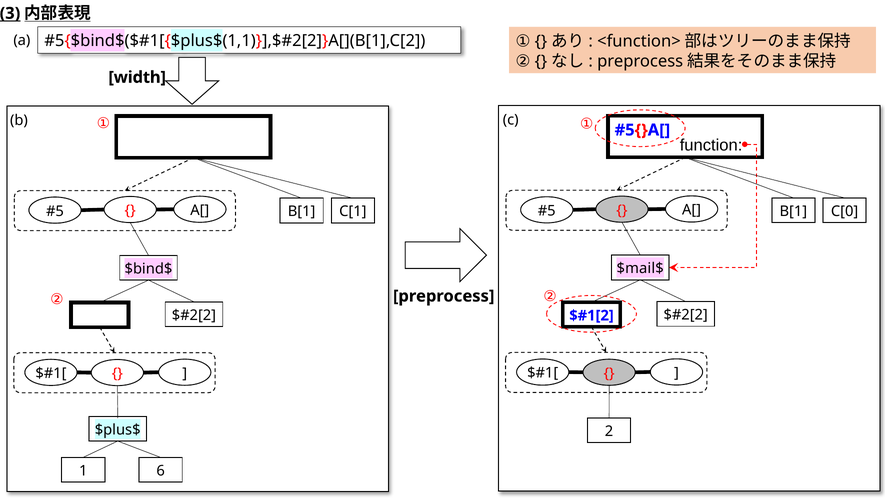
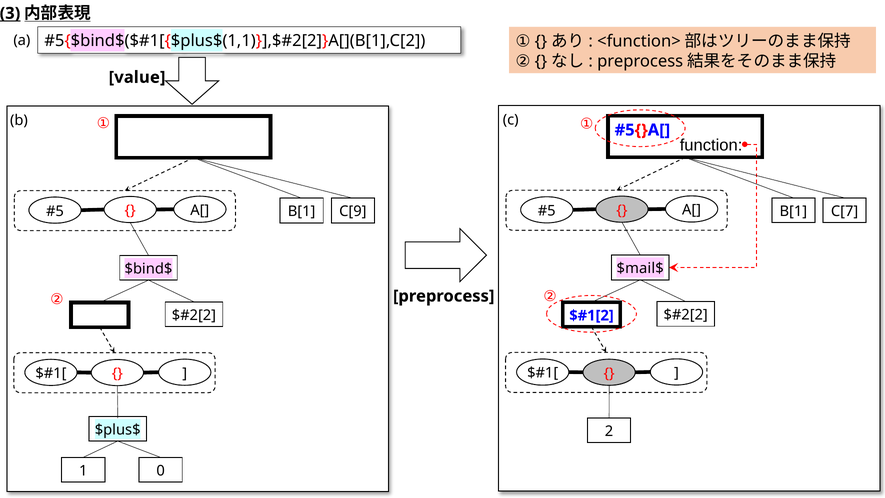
width: width -> value
C[0: C[0 -> C[7
C[1: C[1 -> C[9
6: 6 -> 0
